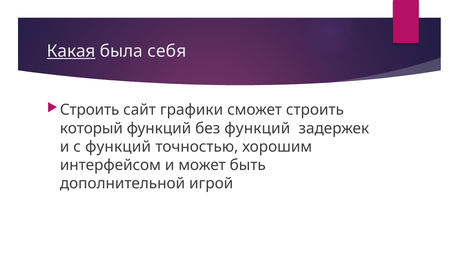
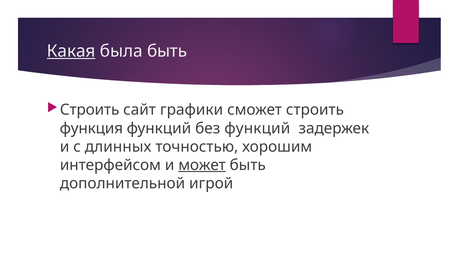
была себя: себя -> быть
который: который -> функция
с функций: функций -> длинных
может underline: none -> present
